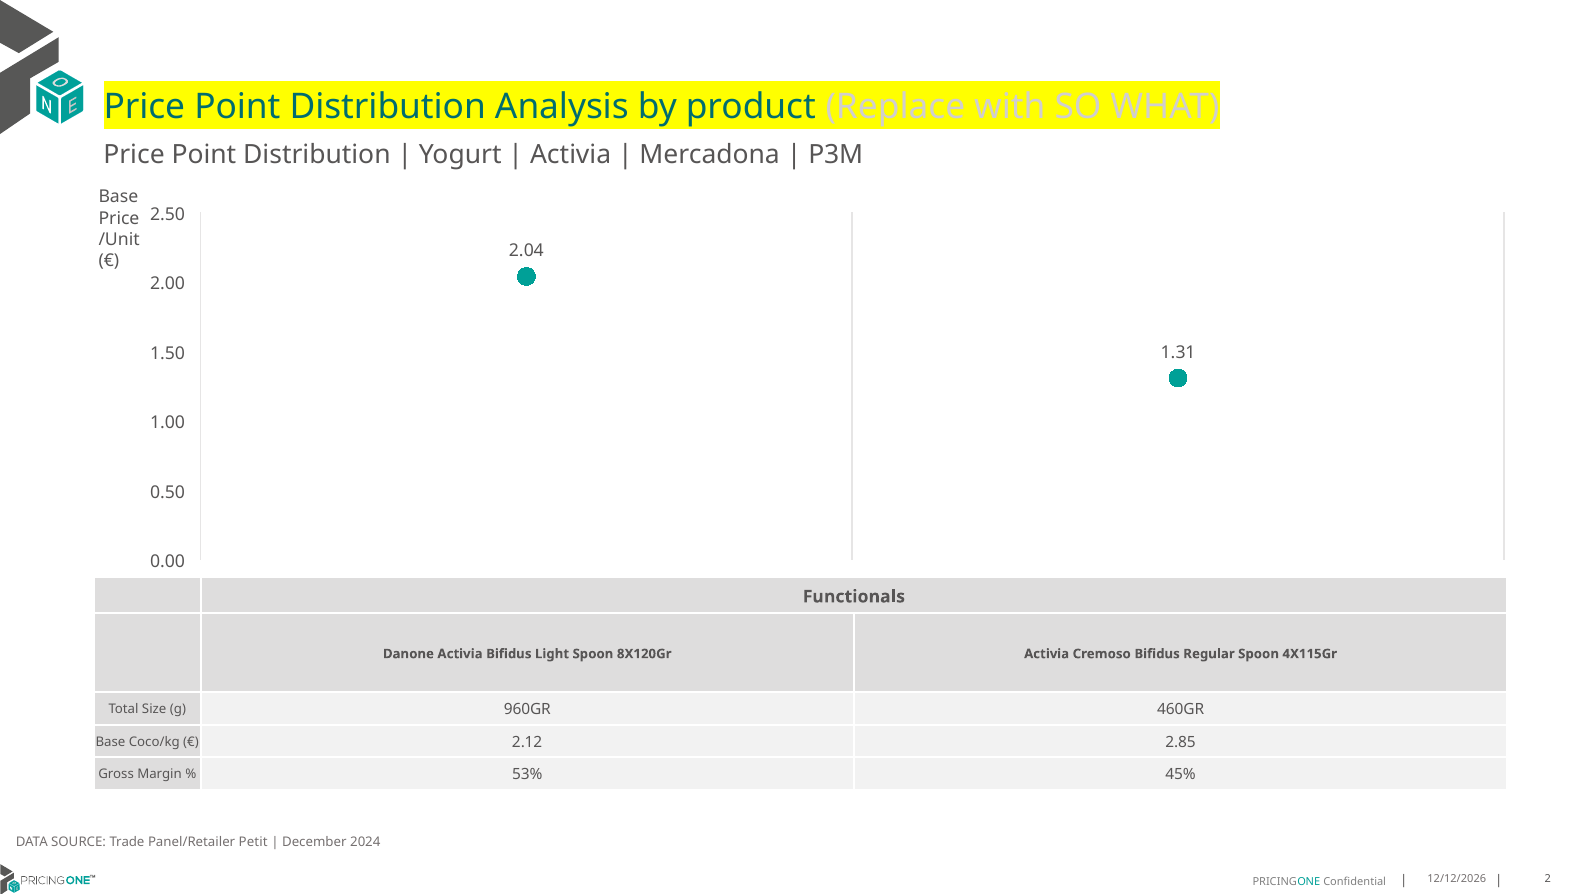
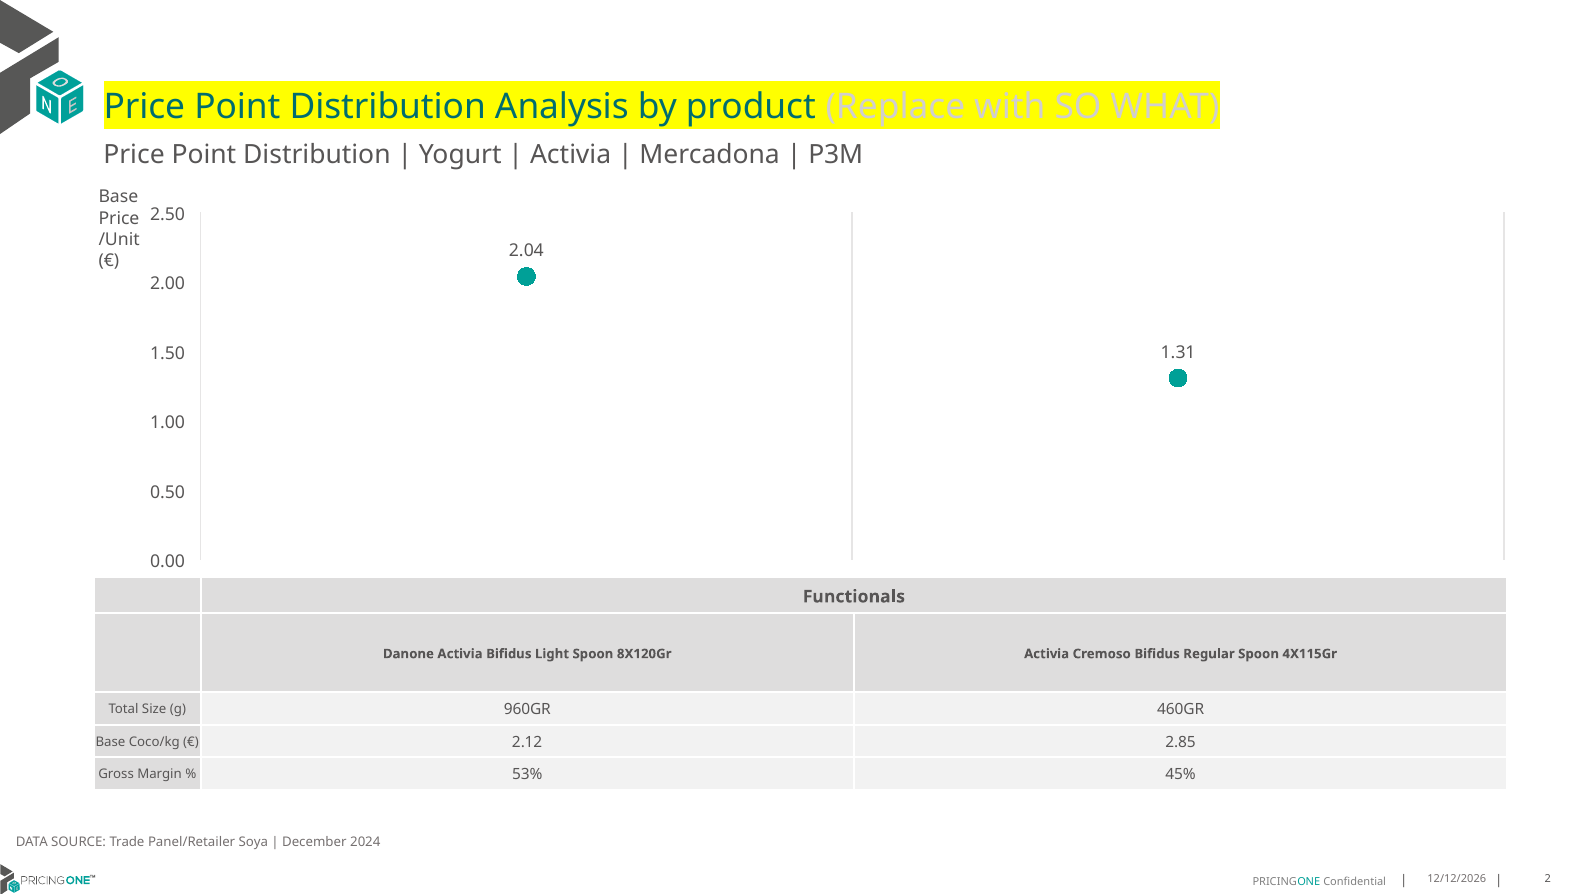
Petit: Petit -> Soya
